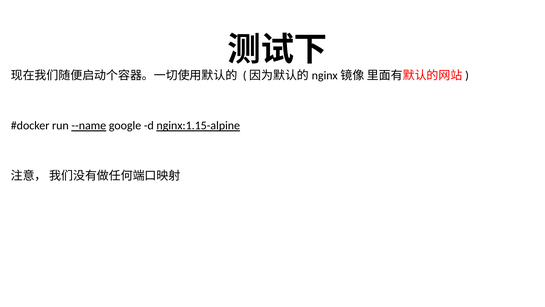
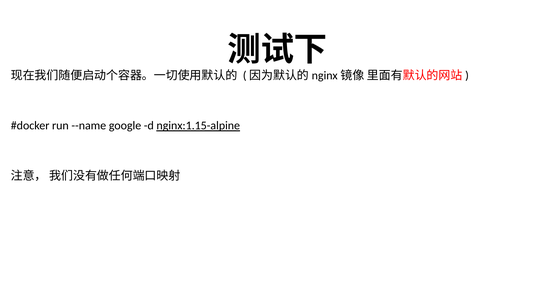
--name underline: present -> none
